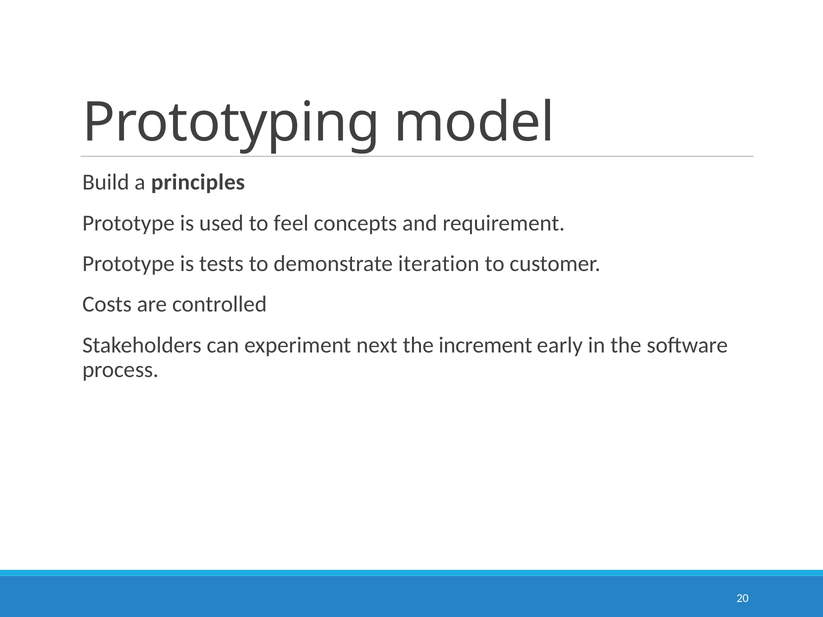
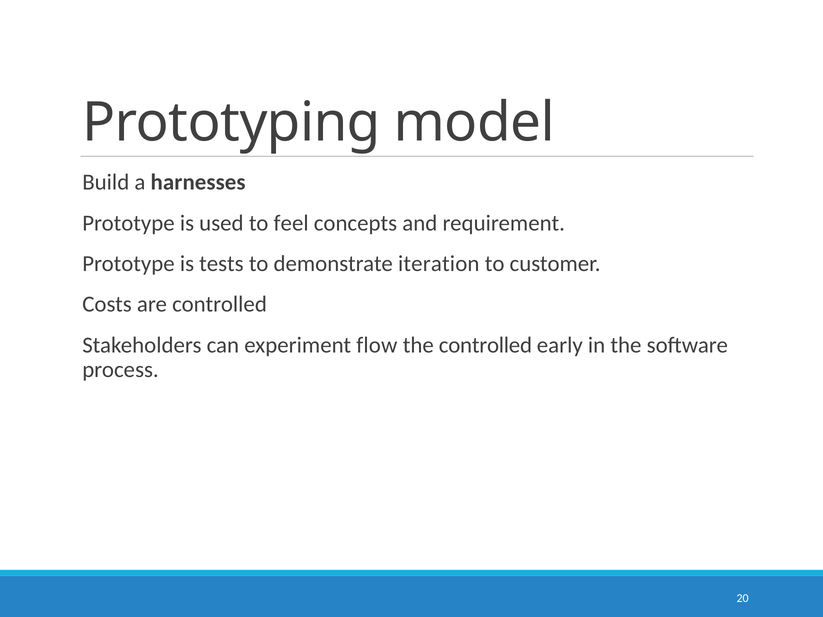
principles: principles -> harnesses
next: next -> flow
the increment: increment -> controlled
